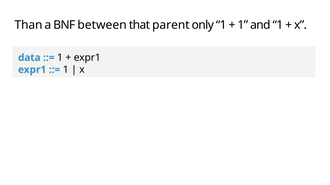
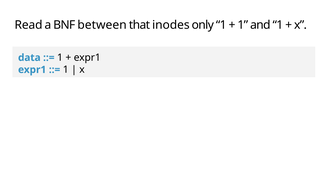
Than: Than -> Read
parent: parent -> inodes
